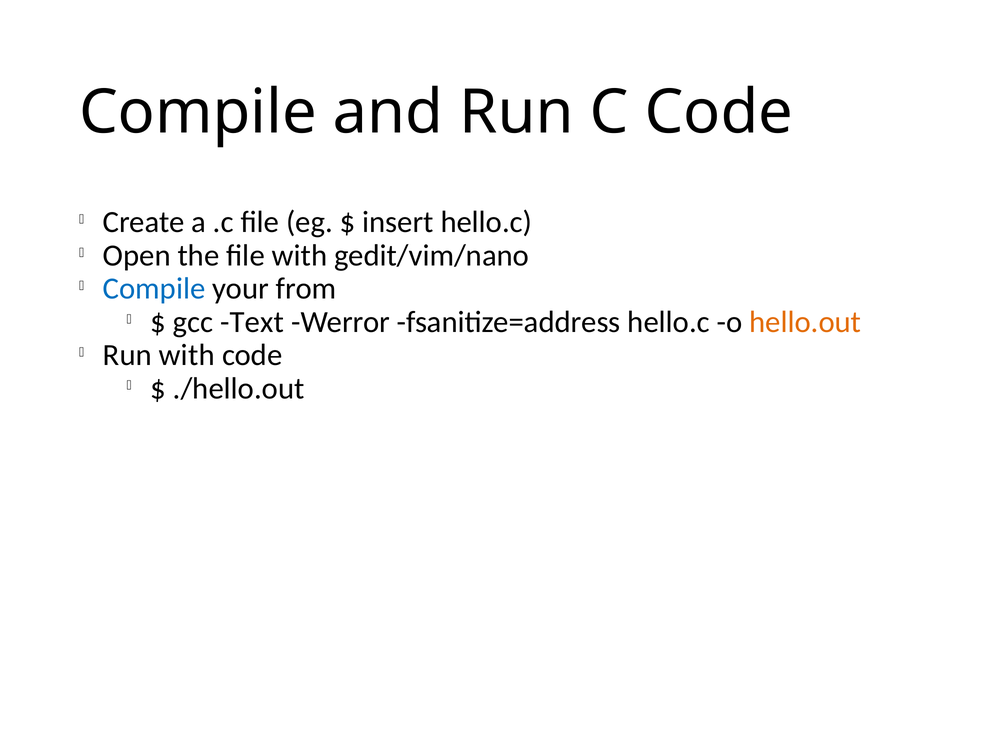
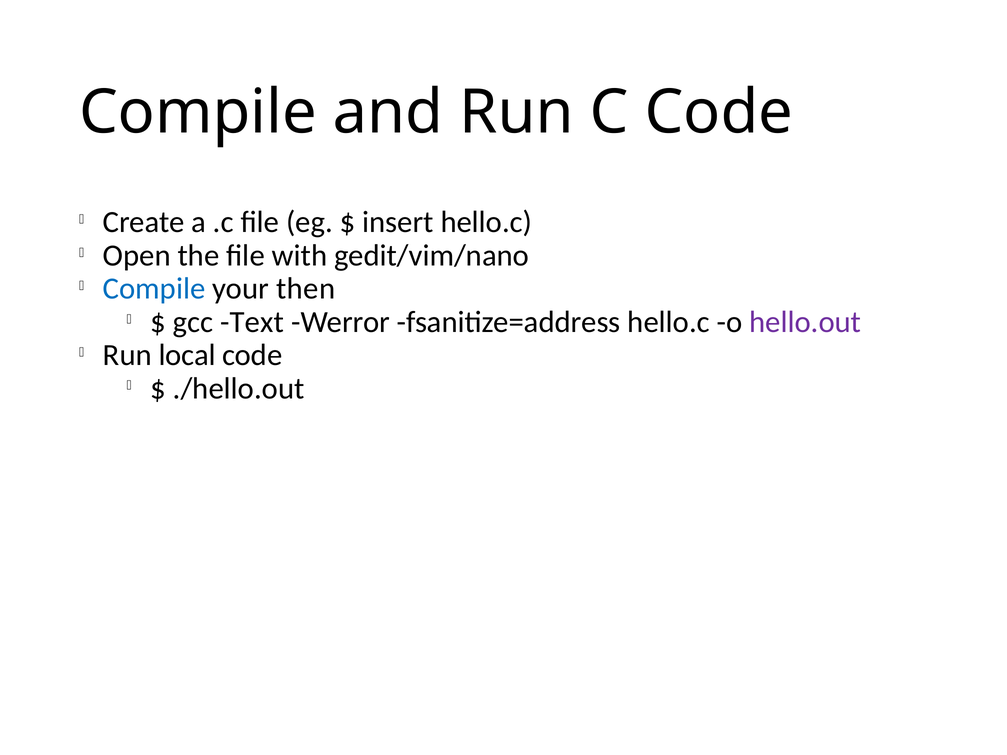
from: from -> then
hello.out colour: orange -> purple
Run with: with -> local
